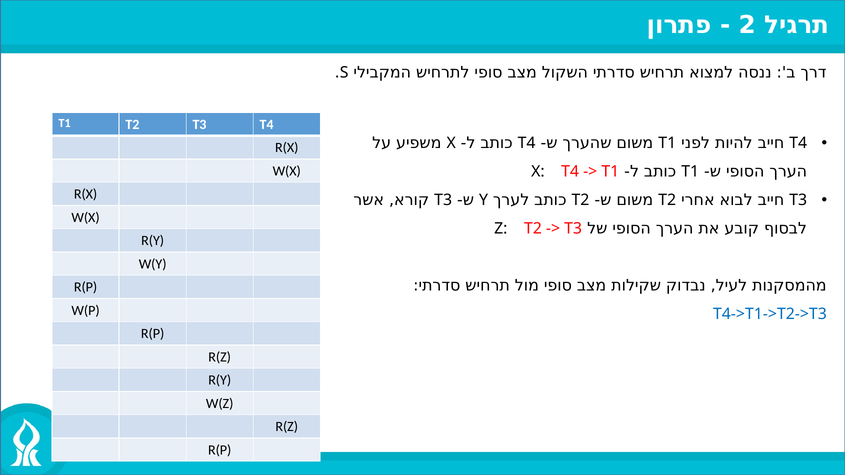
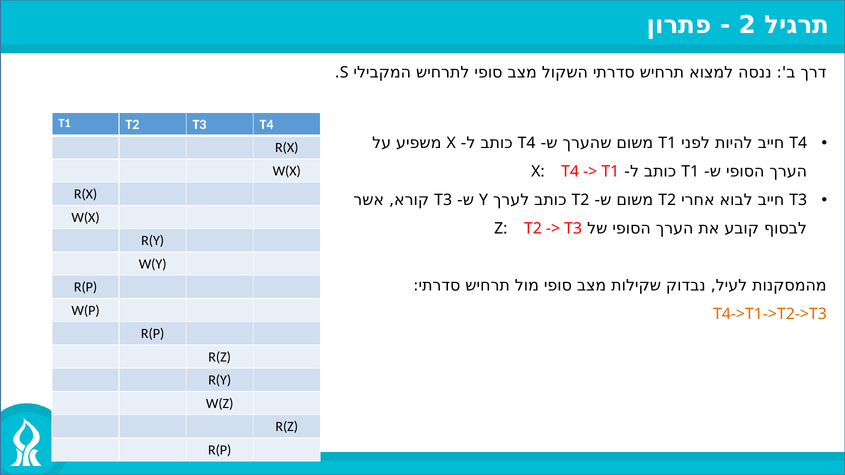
T4->T1->T2->T3 colour: blue -> orange
